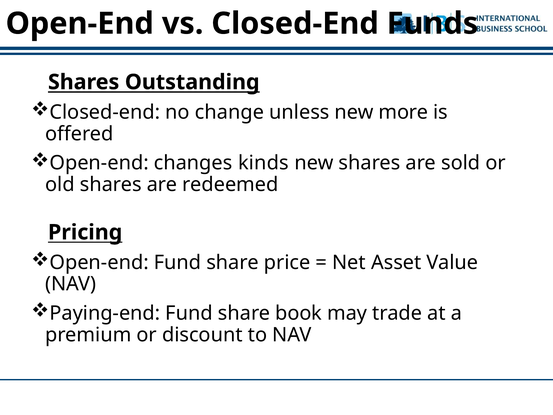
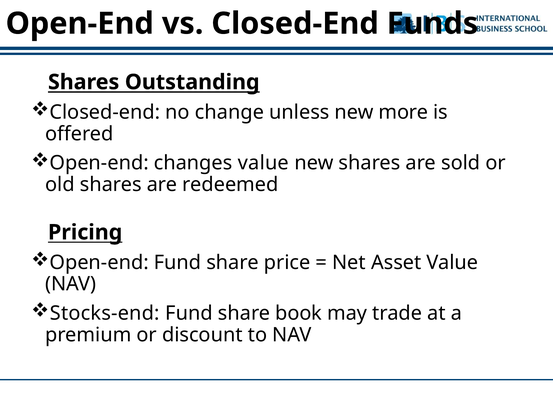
changes kinds: kinds -> value
Paying-end: Paying-end -> Stocks-end
